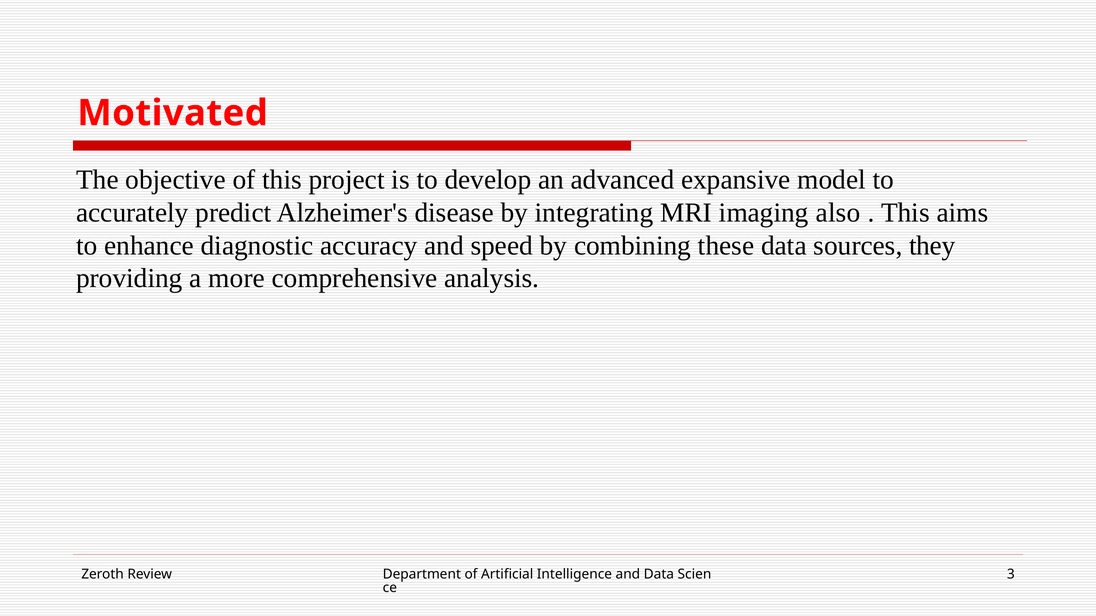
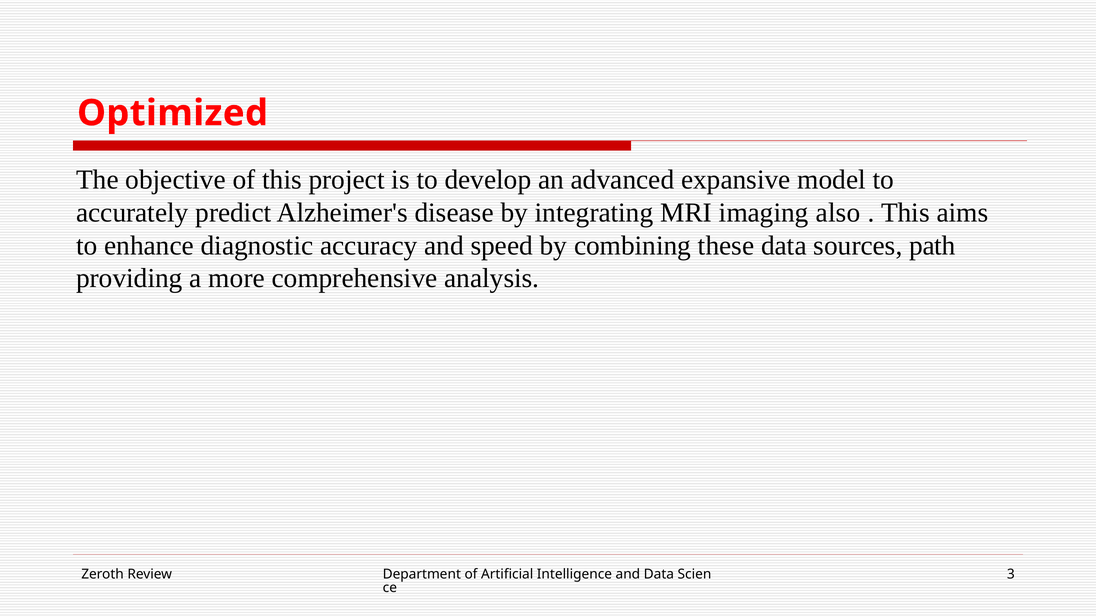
Motivated: Motivated -> Optimized
they: they -> path
